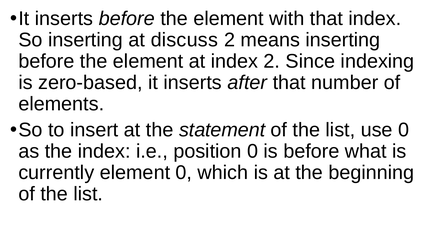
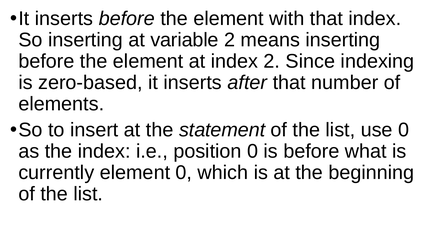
discuss: discuss -> variable
